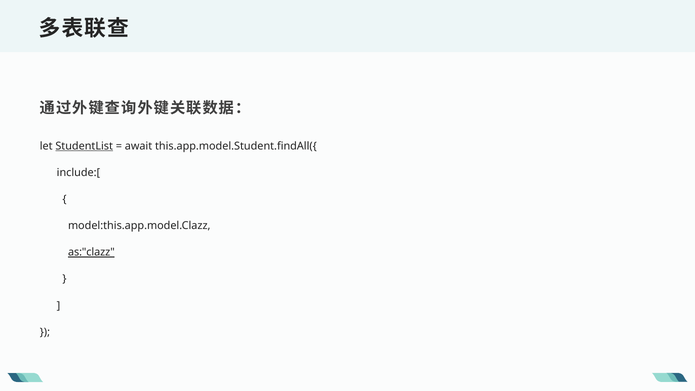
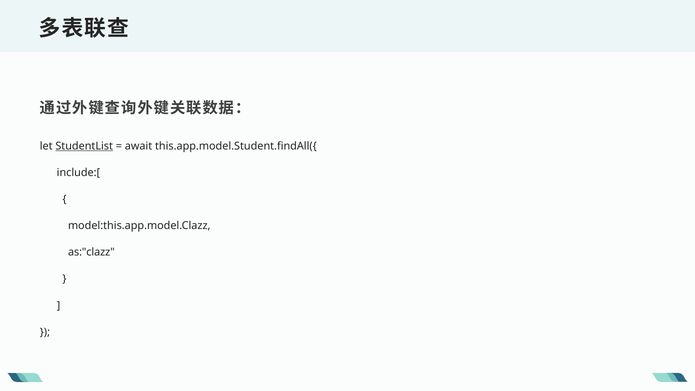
as:"clazz underline: present -> none
